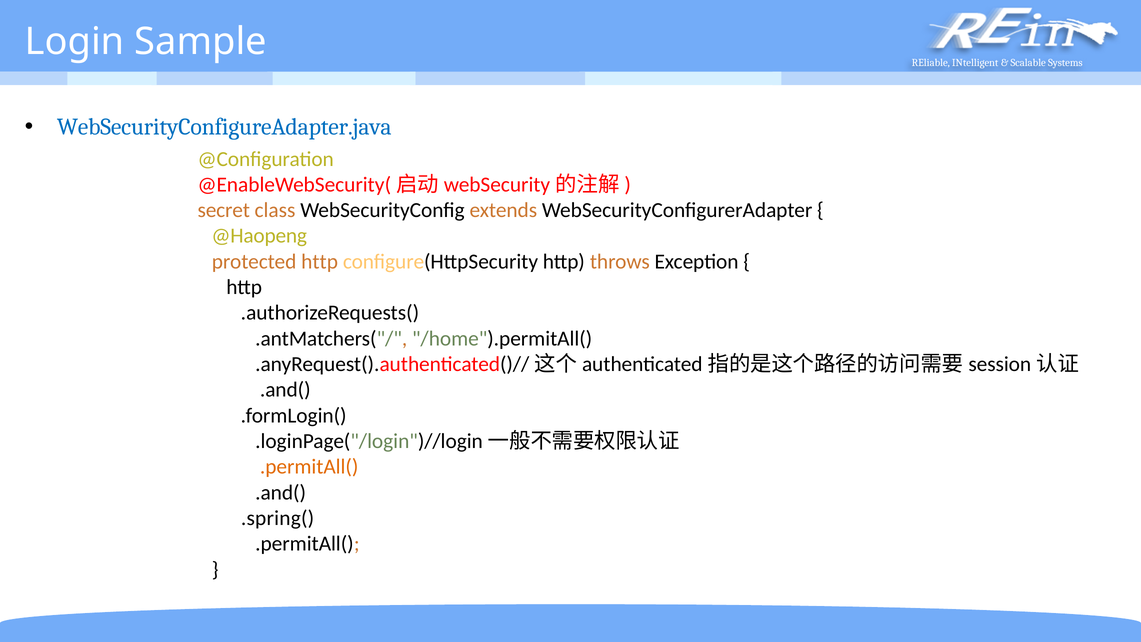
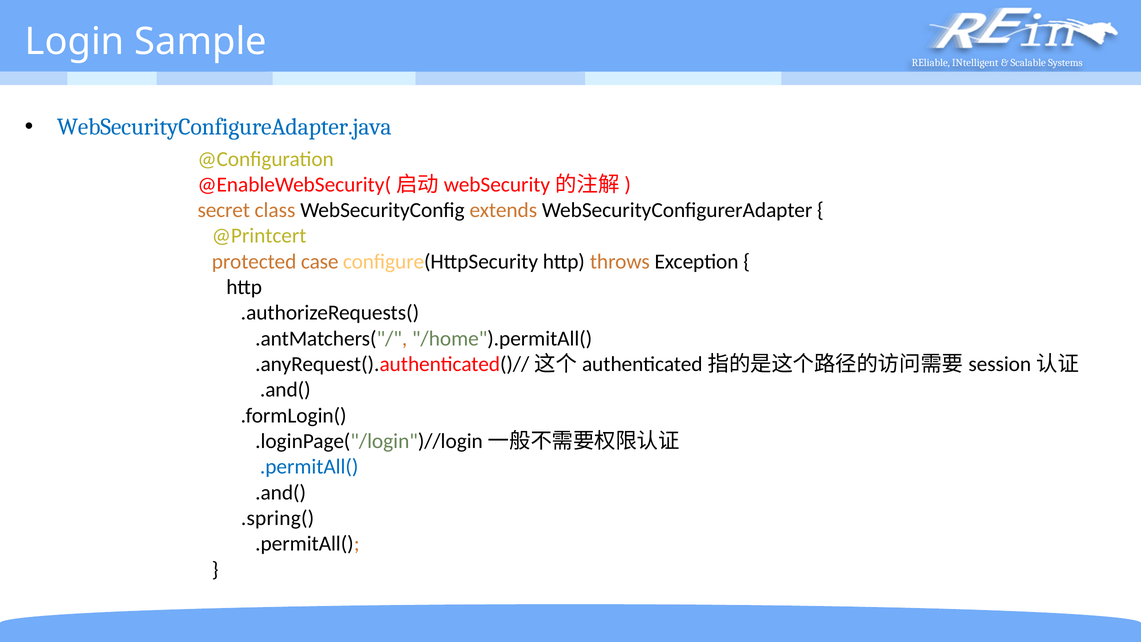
@Haopeng: @Haopeng -> @Printcert
protected http: http -> case
.permitAll( at (309, 467) colour: orange -> blue
